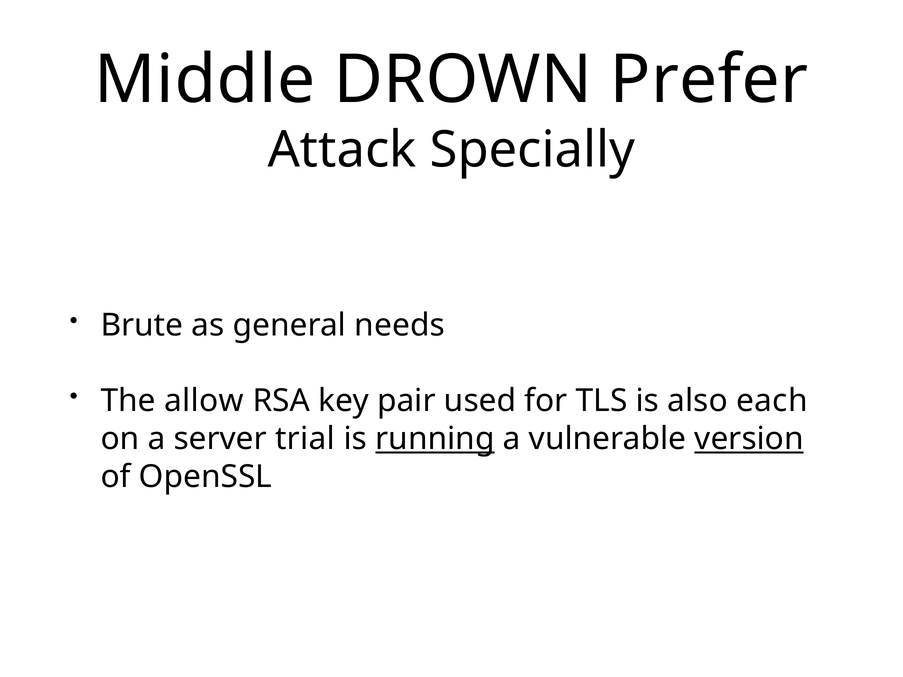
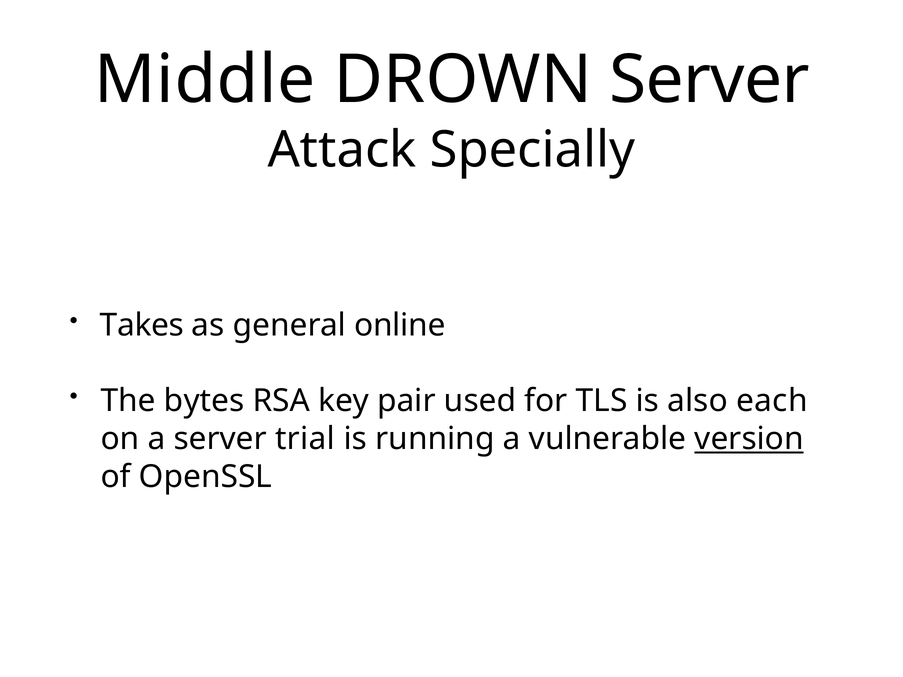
DROWN Prefer: Prefer -> Server
Brute: Brute -> Takes
needs: needs -> online
allow: allow -> bytes
running underline: present -> none
